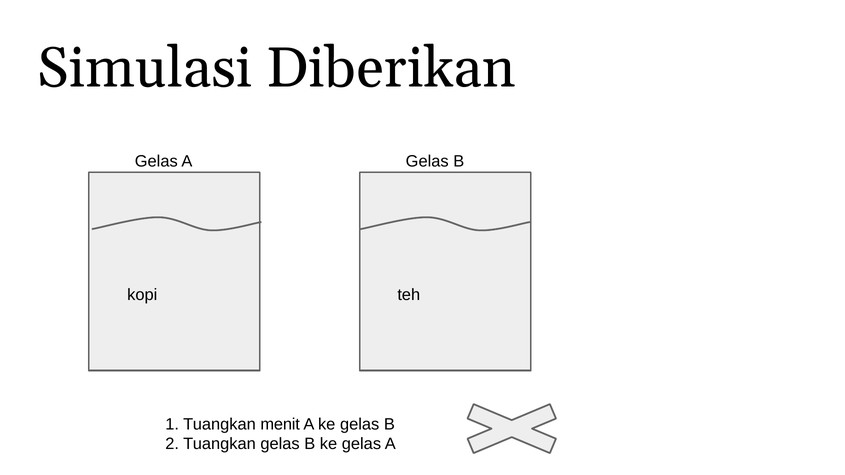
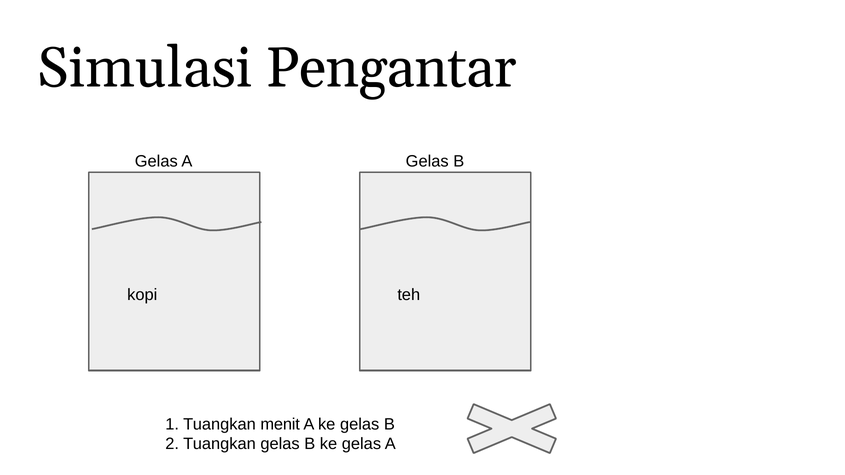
Diberikan: Diberikan -> Pengantar
